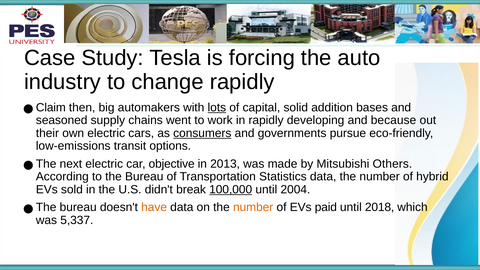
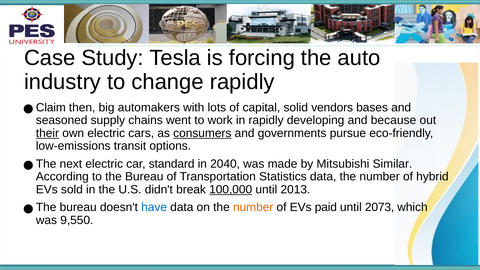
lots underline: present -> none
addition: addition -> vendors
their underline: none -> present
objective: objective -> standard
2013: 2013 -> 2040
Others: Others -> Similar
2004: 2004 -> 2013
have colour: orange -> blue
2018: 2018 -> 2073
5,337: 5,337 -> 9,550
